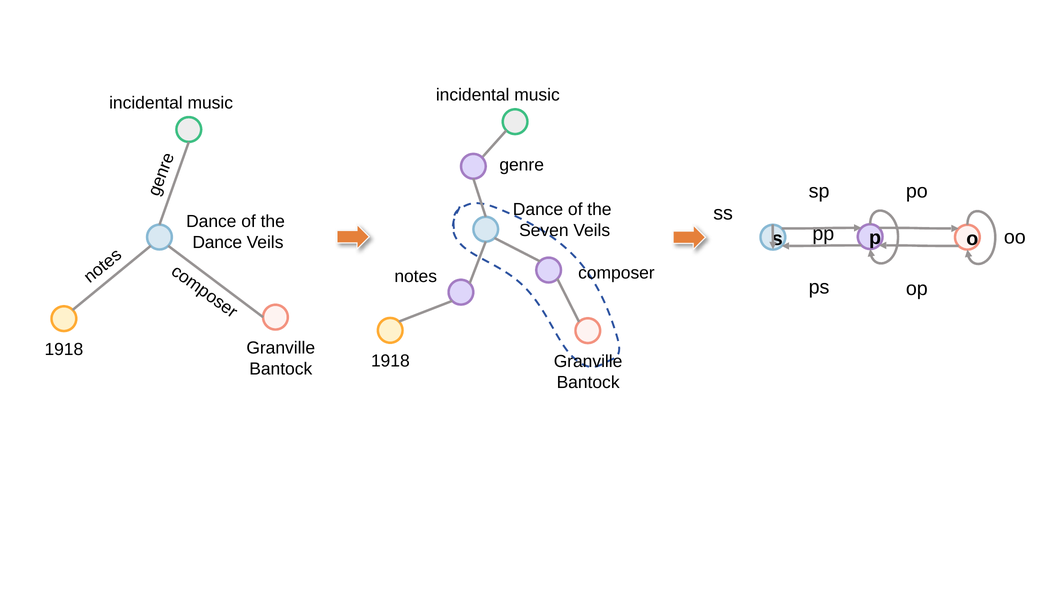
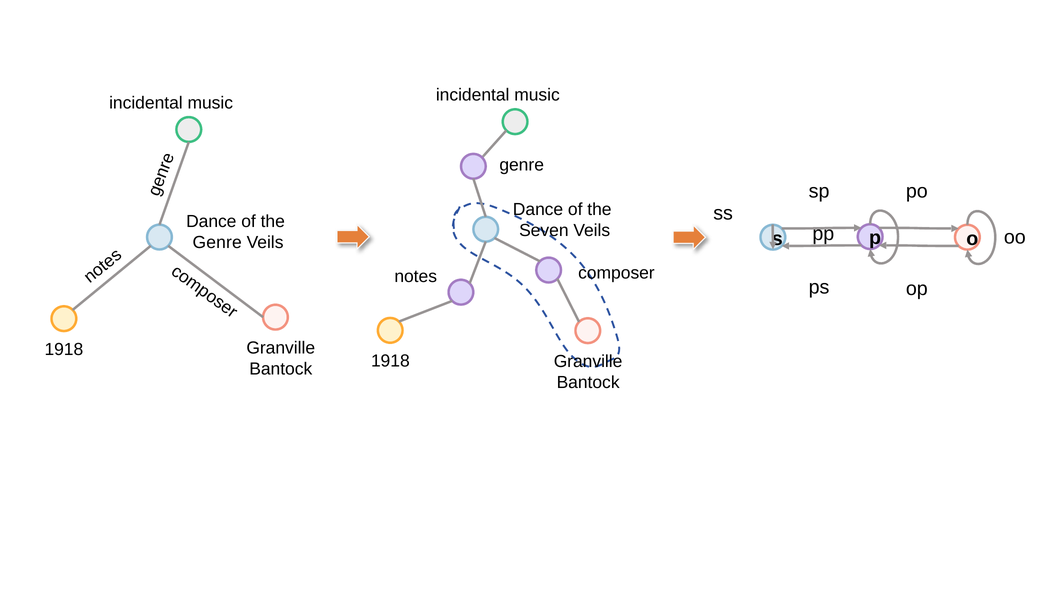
Dance at (217, 242): Dance -> Genre
